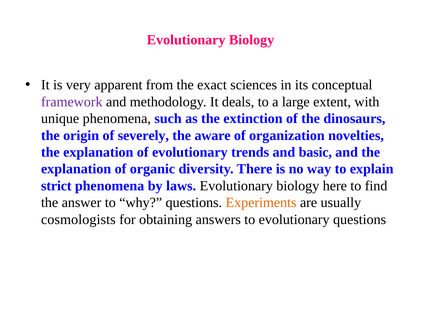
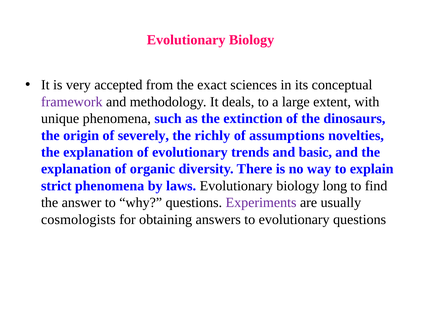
apparent: apparent -> accepted
aware: aware -> richly
organization: organization -> assumptions
here: here -> long
Experiments colour: orange -> purple
